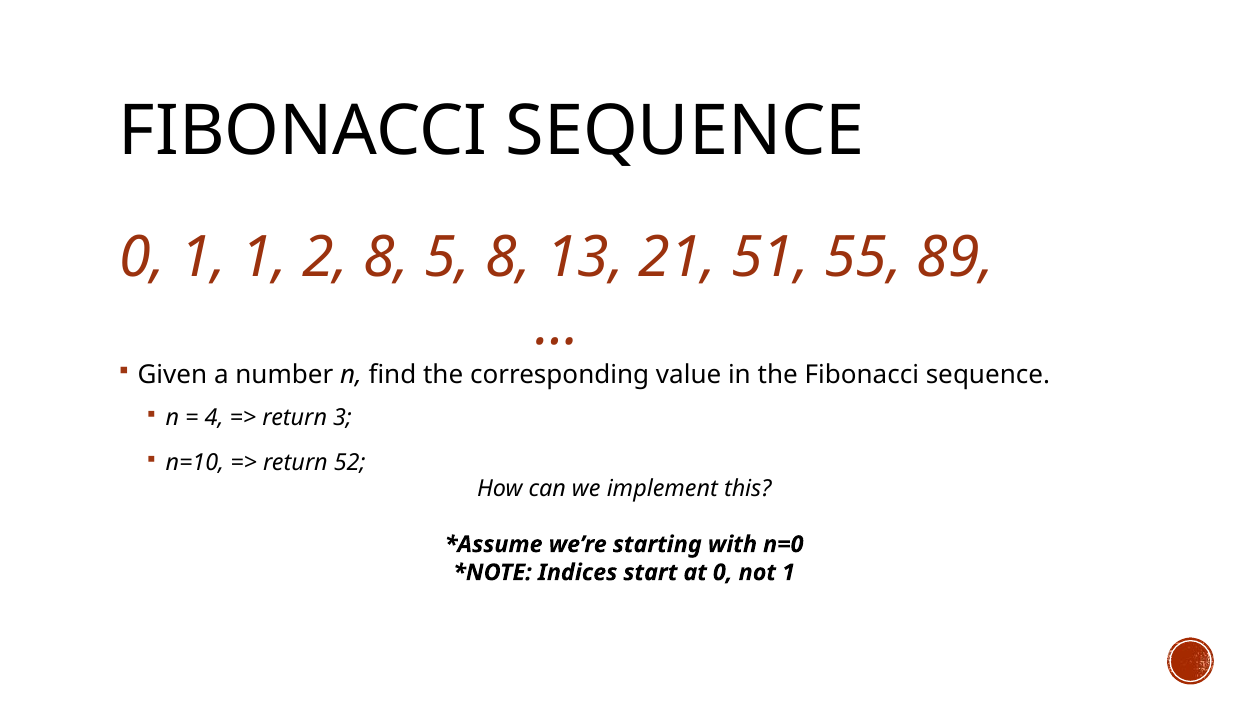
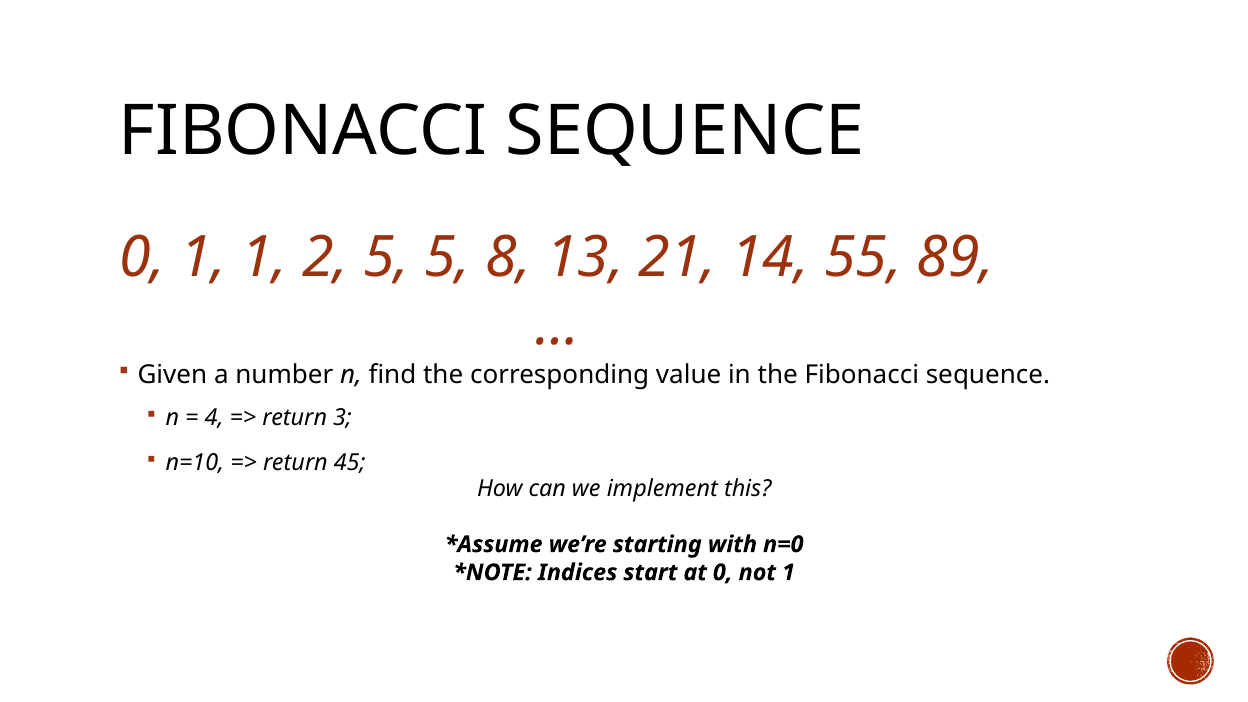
2 8: 8 -> 5
51: 51 -> 14
52: 52 -> 45
